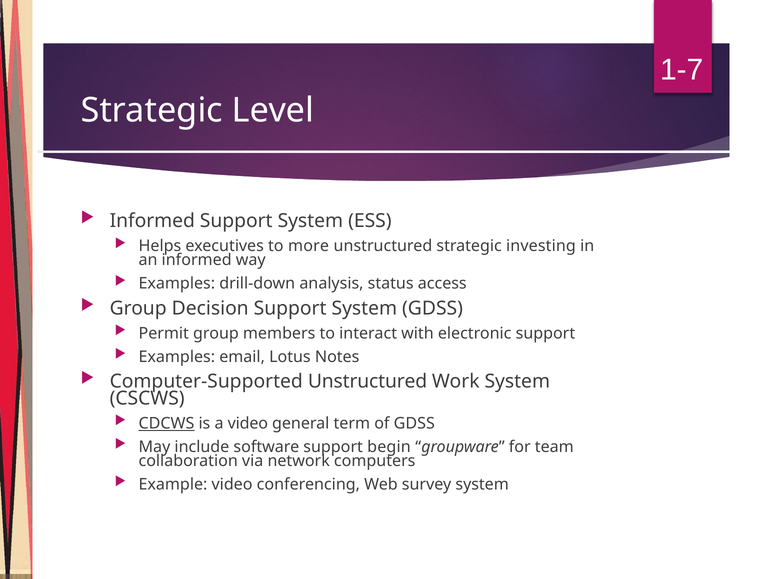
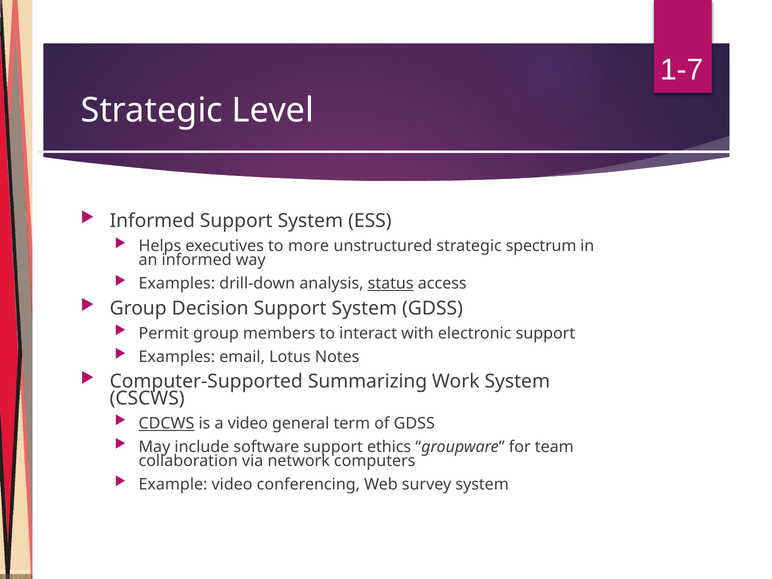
investing: investing -> spectrum
status underline: none -> present
Computer-Supported Unstructured: Unstructured -> Summarizing
begin: begin -> ethics
